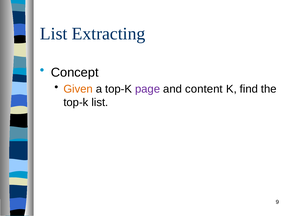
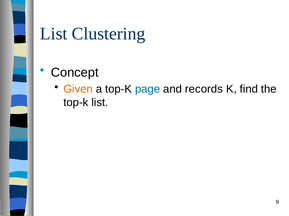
Extracting: Extracting -> Clustering
page colour: purple -> blue
content: content -> records
